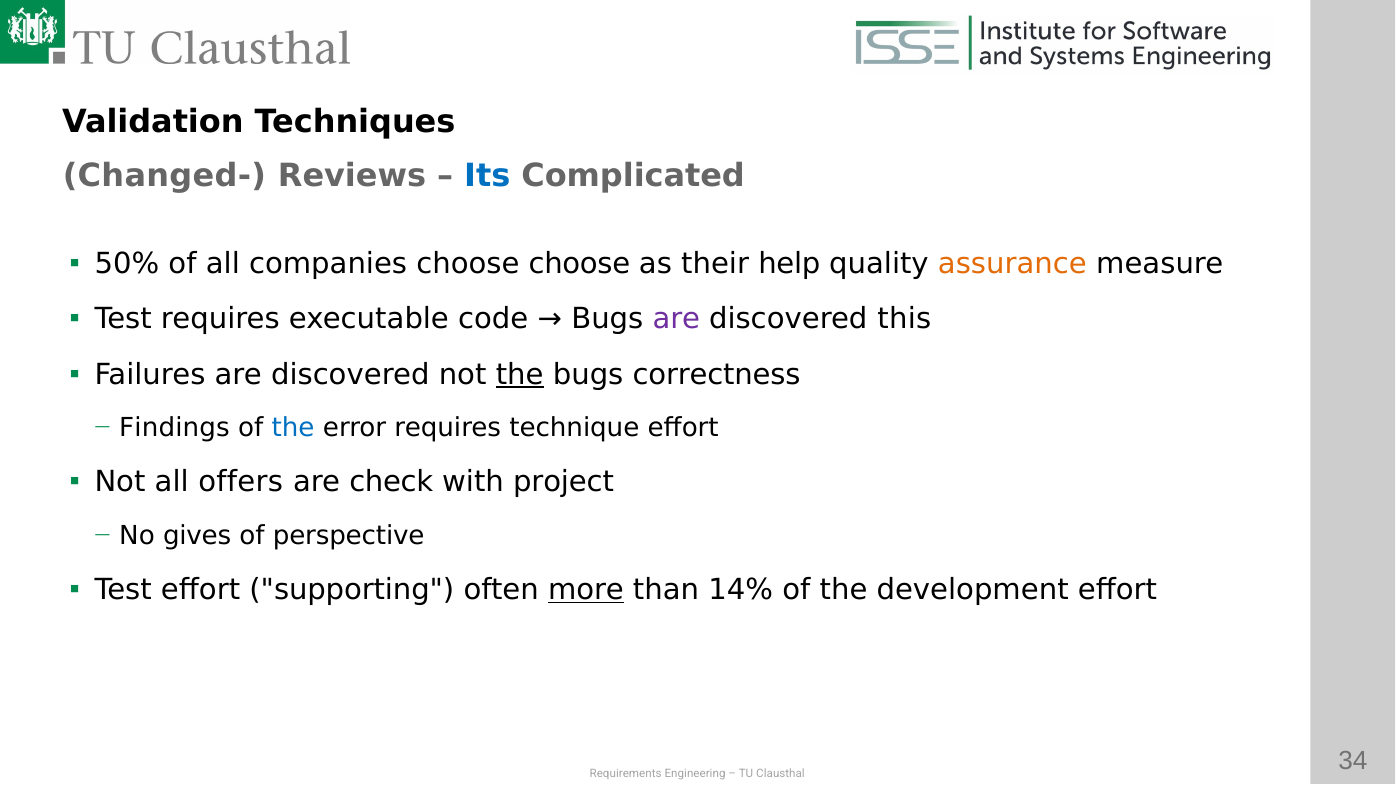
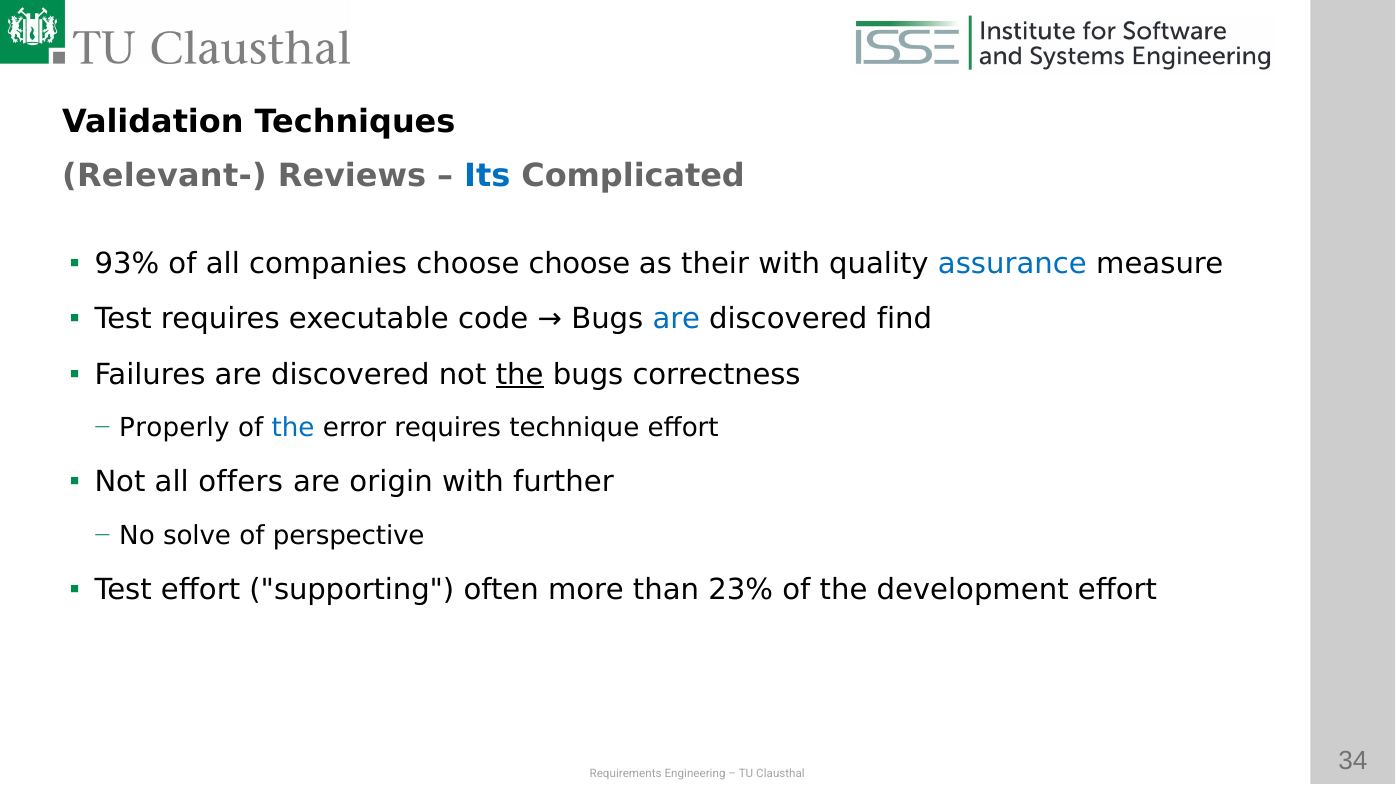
Changed-: Changed- -> Relevant-
50%: 50% -> 93%
their help: help -> with
assurance colour: orange -> blue
are at (676, 319) colour: purple -> blue
this: this -> find
Findings: Findings -> Properly
check: check -> origin
project: project -> further
gives: gives -> solve
more underline: present -> none
14%: 14% -> 23%
